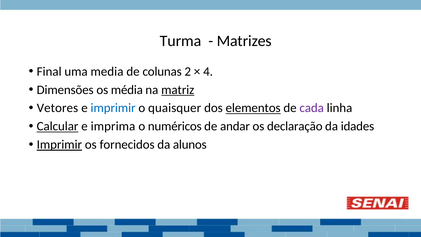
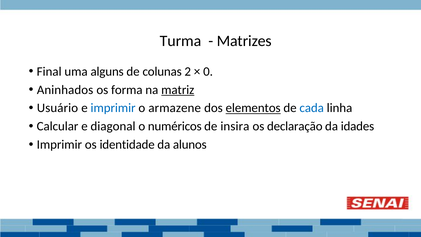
media: media -> alguns
4: 4 -> 0
Dimensões: Dimensões -> Aninhados
média: média -> forma
Vetores: Vetores -> Usuário
quaisquer: quaisquer -> armazene
cada colour: purple -> blue
Calcular underline: present -> none
imprima: imprima -> diagonal
andar: andar -> insira
Imprimir at (59, 145) underline: present -> none
fornecidos: fornecidos -> identidade
